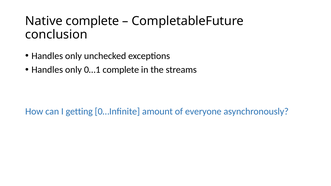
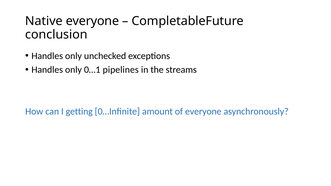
Native complete: complete -> everyone
0…1 complete: complete -> pipelines
